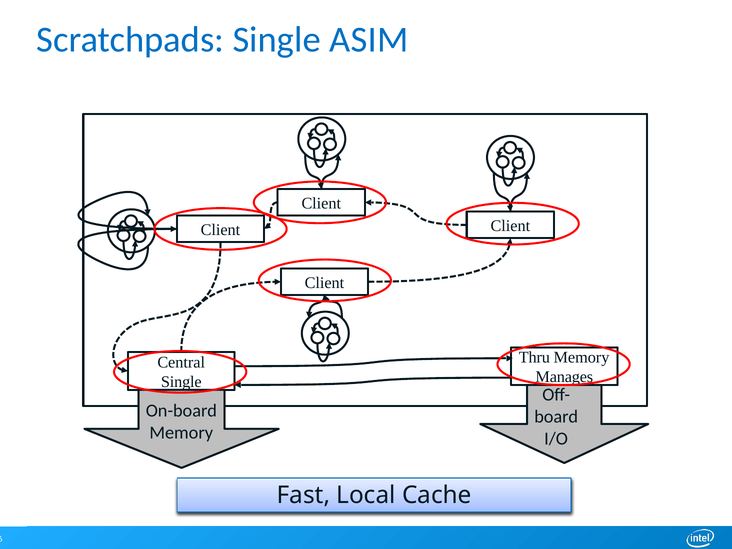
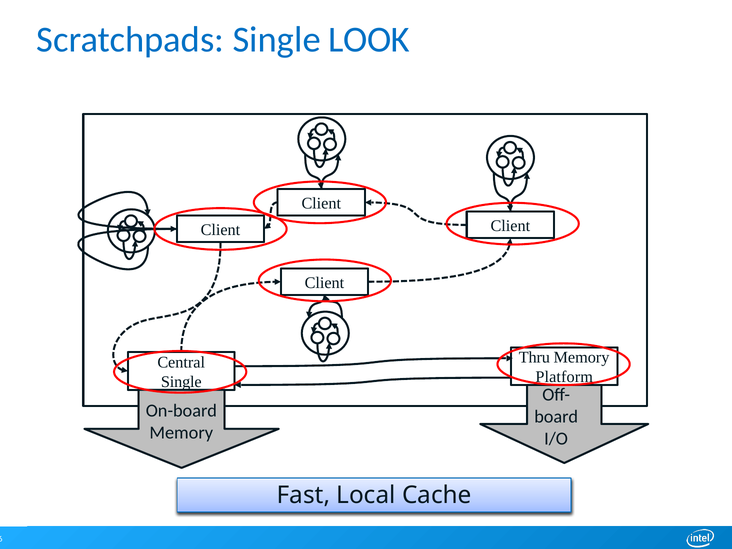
ASIM: ASIM -> LOOK
Manages: Manages -> Platform
